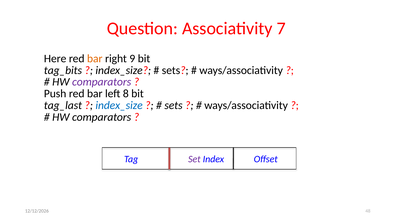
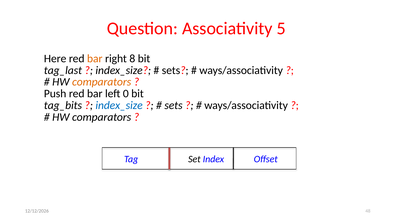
7: 7 -> 5
9: 9 -> 8
tag_bits: tag_bits -> tag_last
comparators at (102, 82) colour: purple -> orange
8: 8 -> 0
tag_last: tag_last -> tag_bits
Set colour: purple -> black
